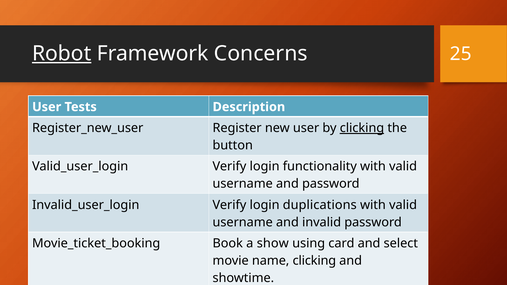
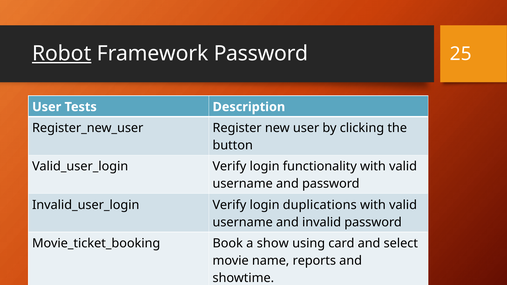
Framework Concerns: Concerns -> Password
clicking at (362, 128) underline: present -> none
name clicking: clicking -> reports
